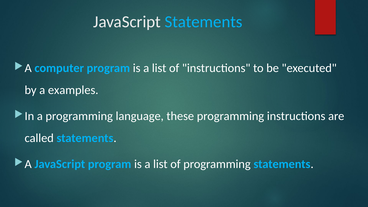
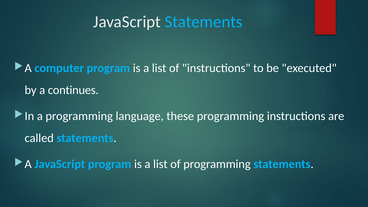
examples: examples -> continues
